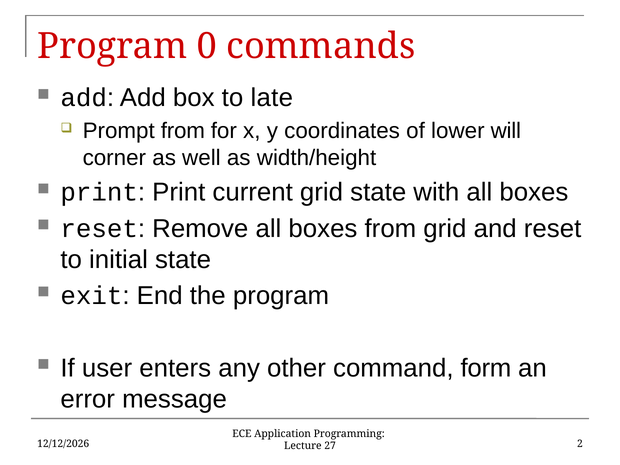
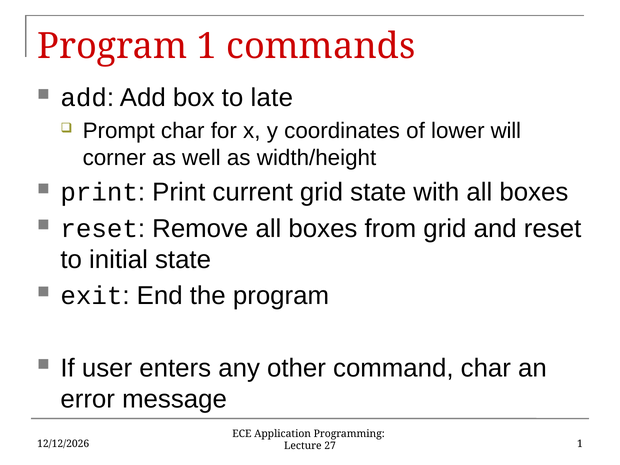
Program 0: 0 -> 1
Prompt from: from -> char
command form: form -> char
27 2: 2 -> 1
